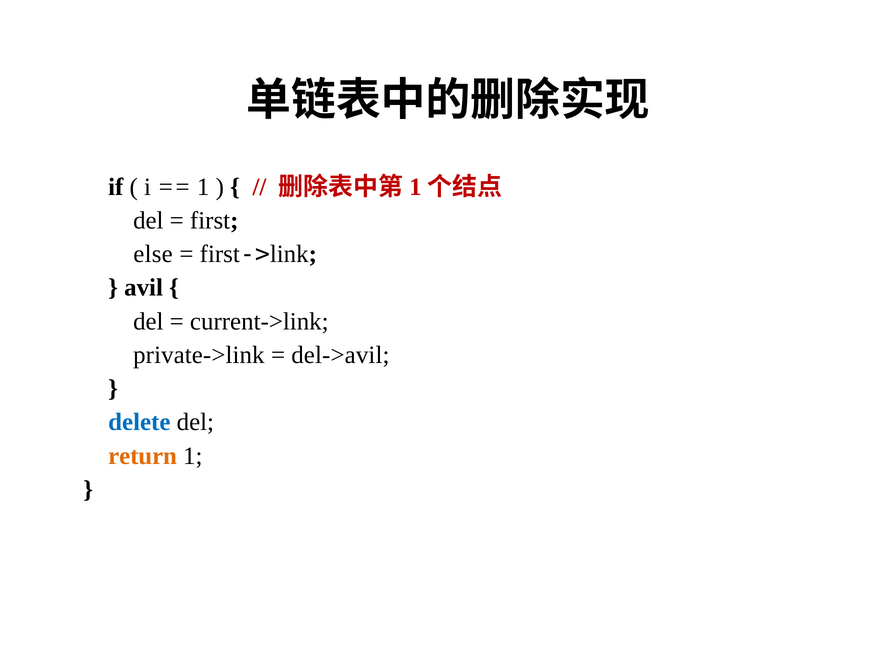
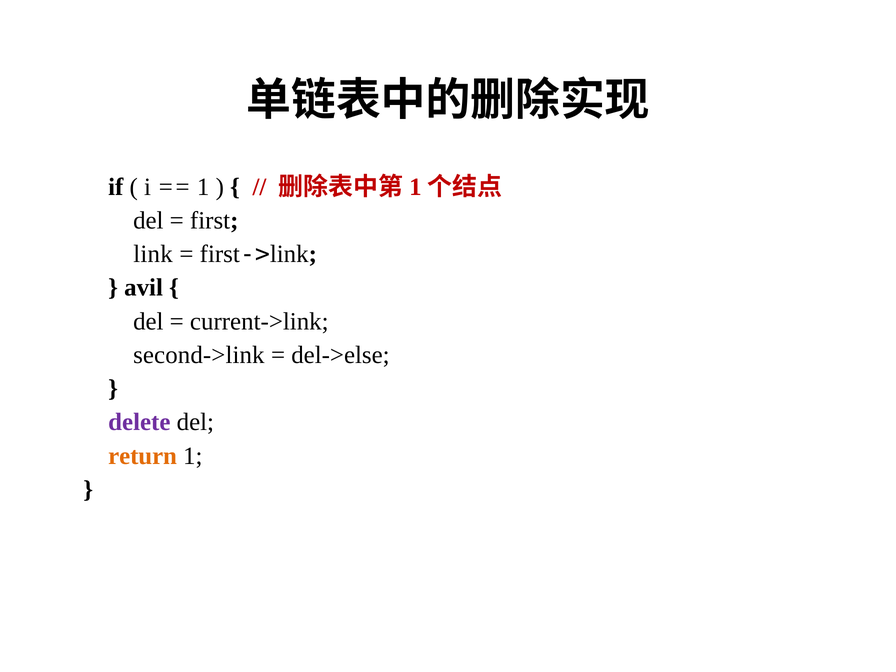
else: else -> link
private->link: private->link -> second->link
del->avil: del->avil -> del->else
delete colour: blue -> purple
